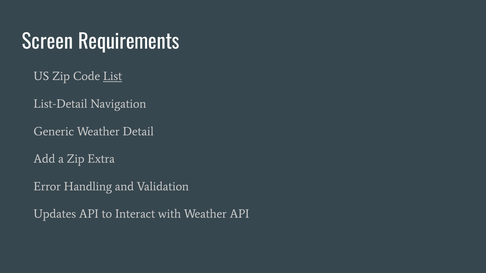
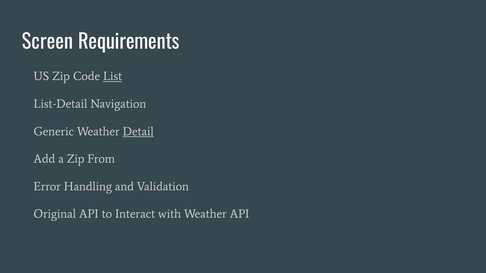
Detail underline: none -> present
Extra: Extra -> From
Updates: Updates -> Original
